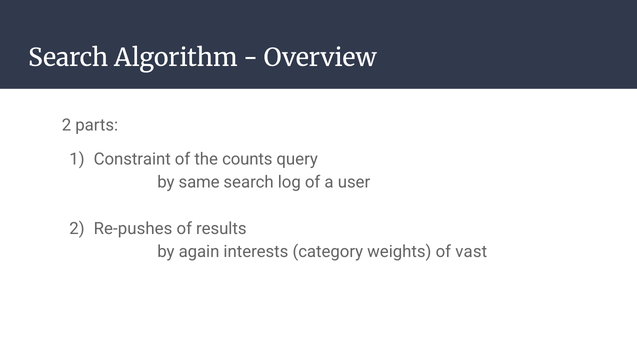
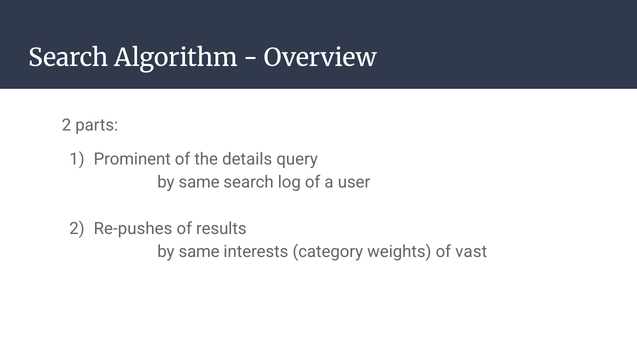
Constraint: Constraint -> Prominent
counts: counts -> details
again at (199, 252): again -> same
